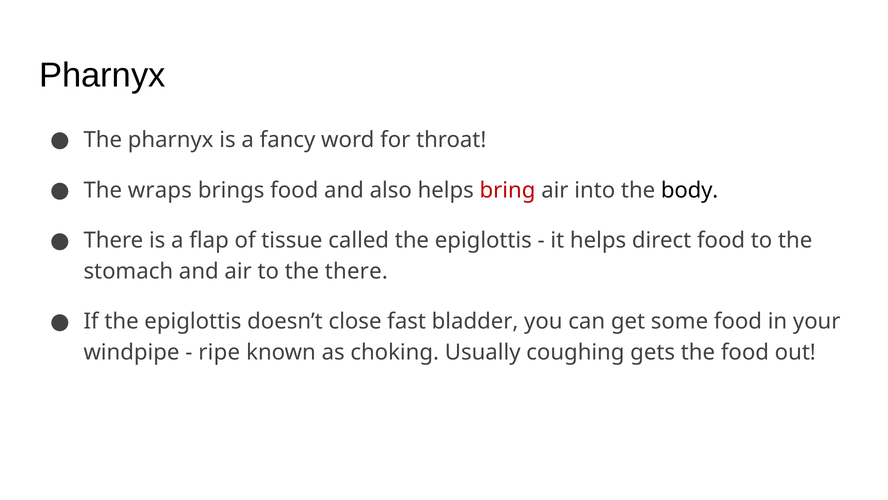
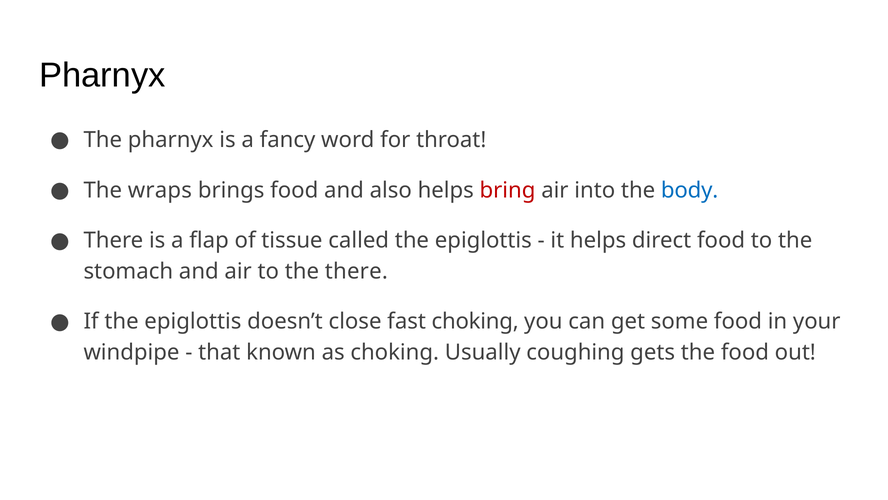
body colour: black -> blue
fast bladder: bladder -> choking
ripe: ripe -> that
